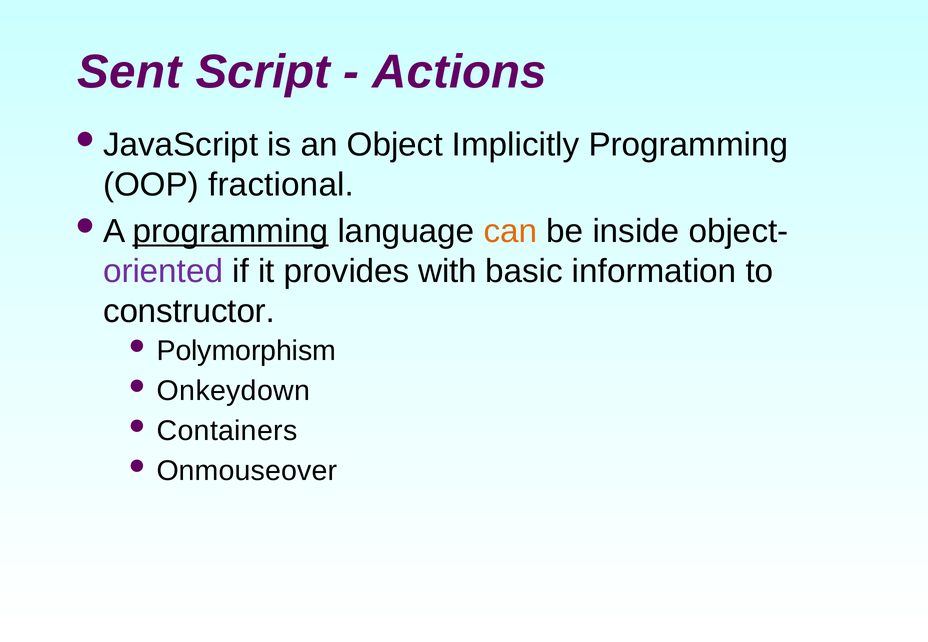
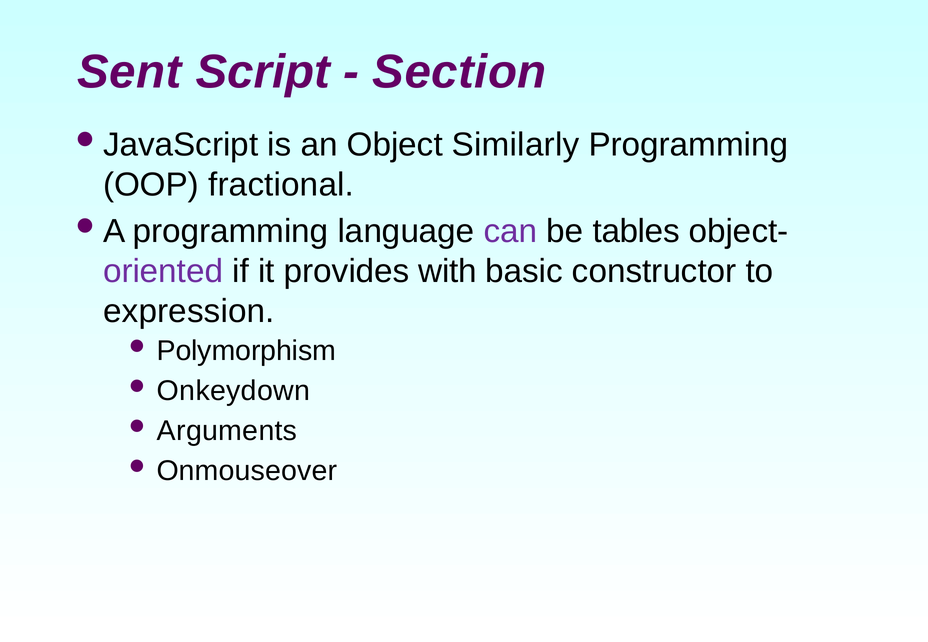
Actions: Actions -> Section
Implicitly: Implicitly -> Similarly
programming at (231, 231) underline: present -> none
can colour: orange -> purple
inside: inside -> tables
information: information -> constructor
constructor: constructor -> expression
Containers: Containers -> Arguments
